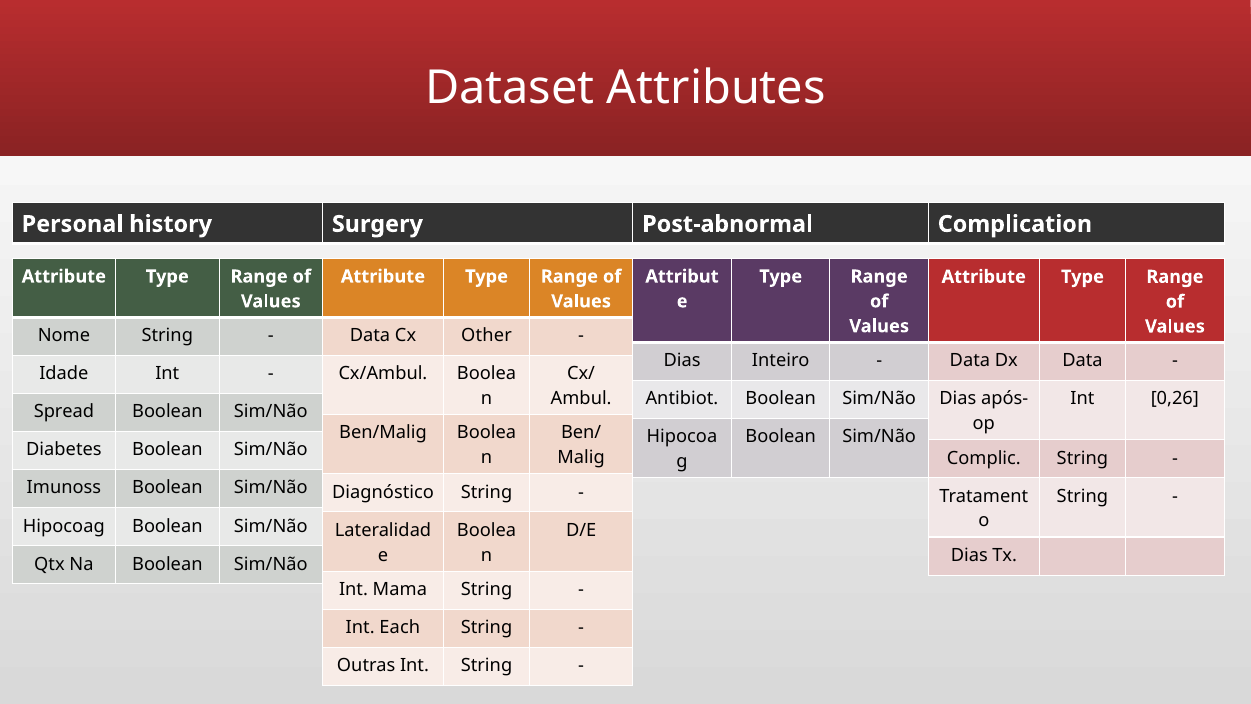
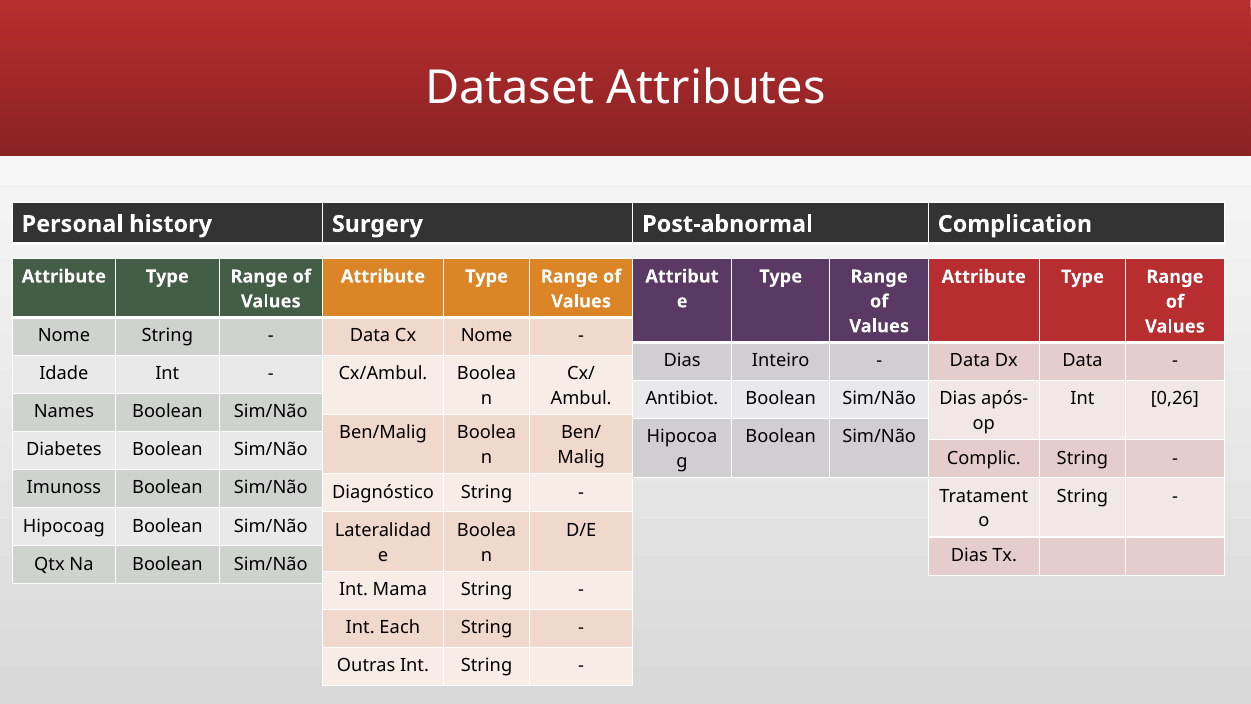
Cx Other: Other -> Nome
Spread: Spread -> Names
